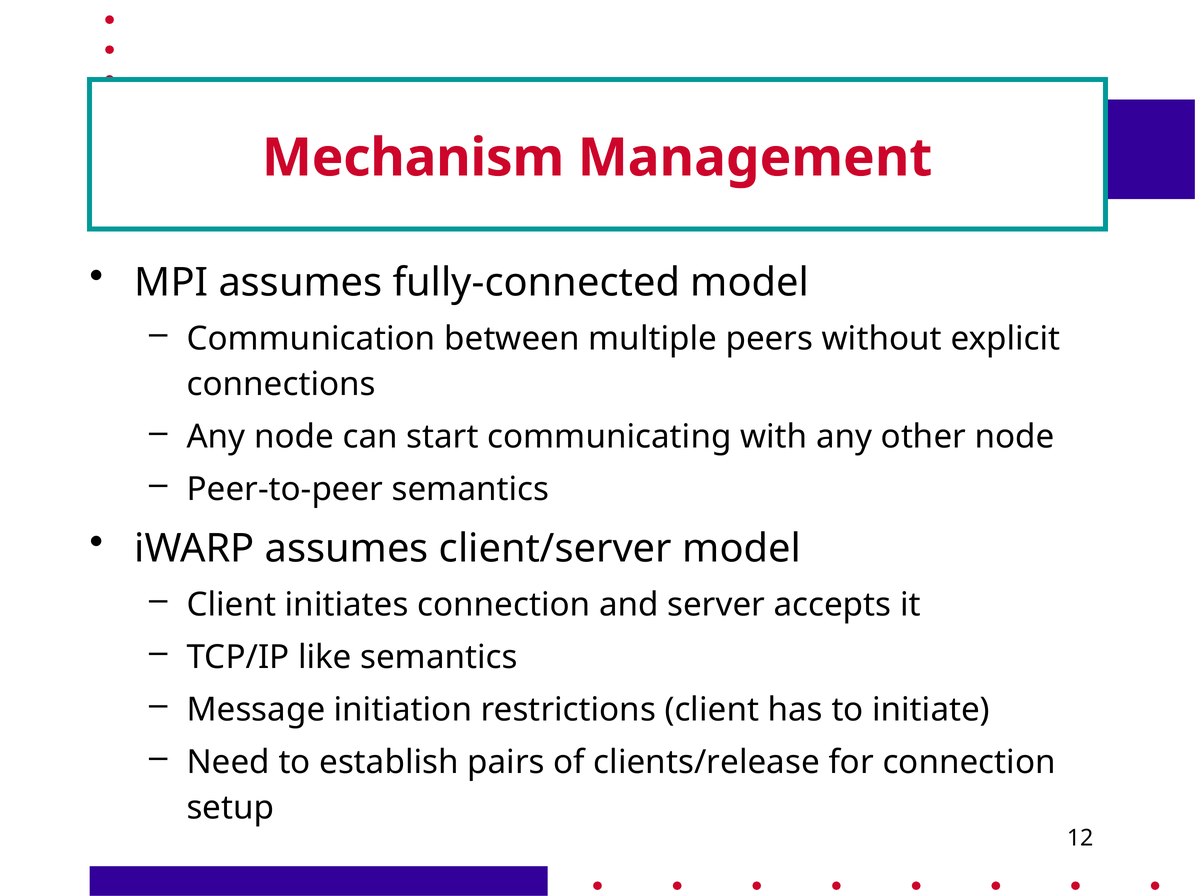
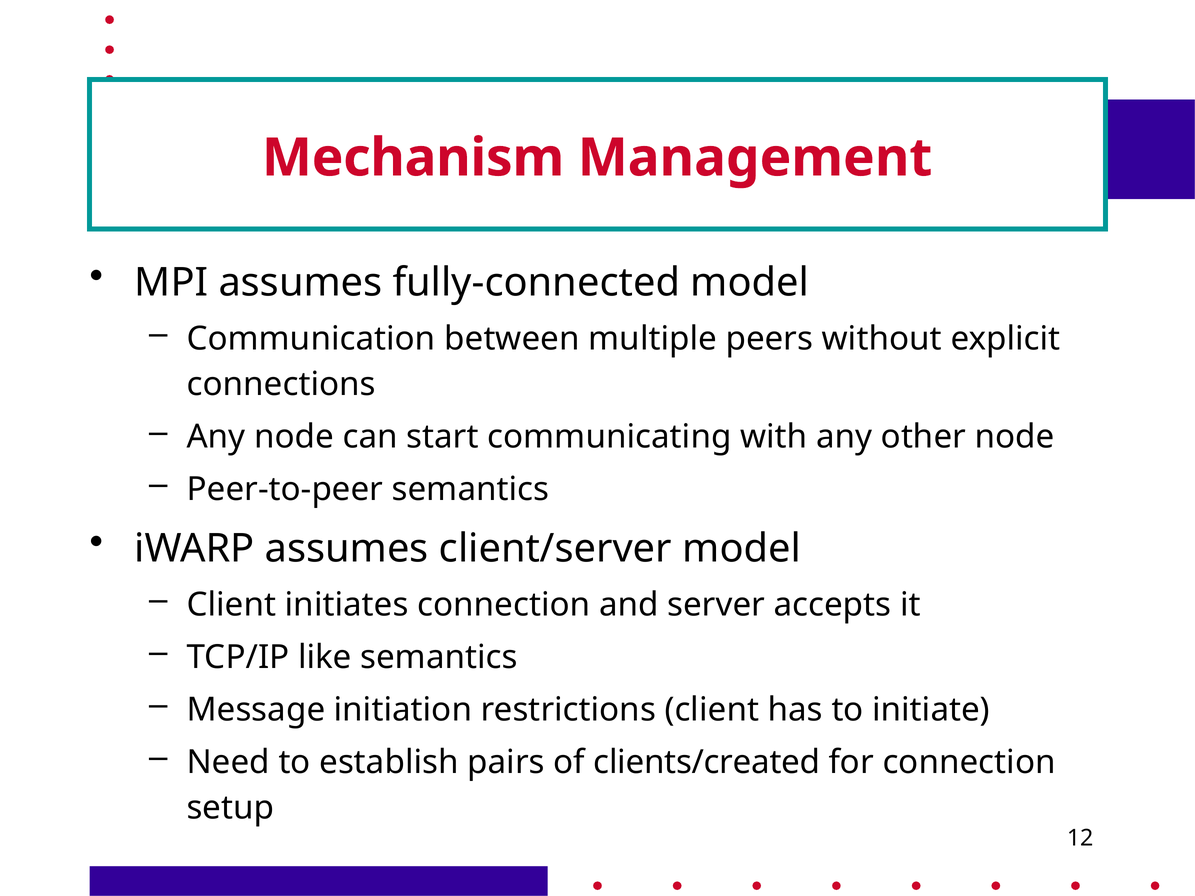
clients/release: clients/release -> clients/created
